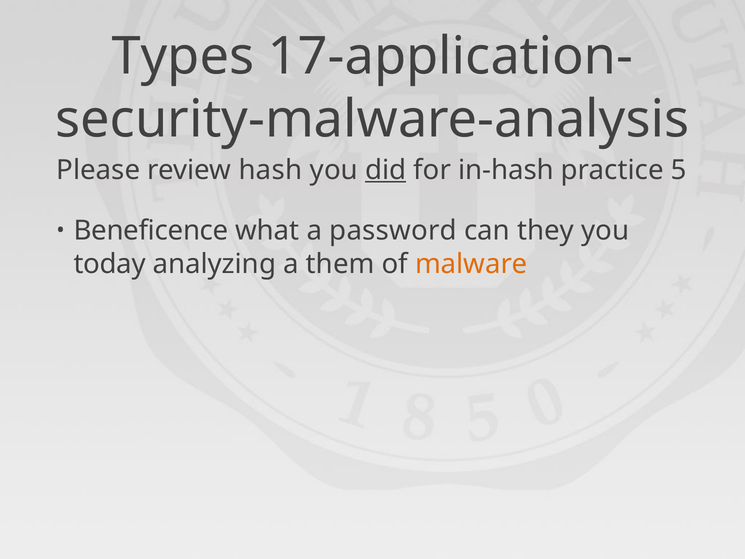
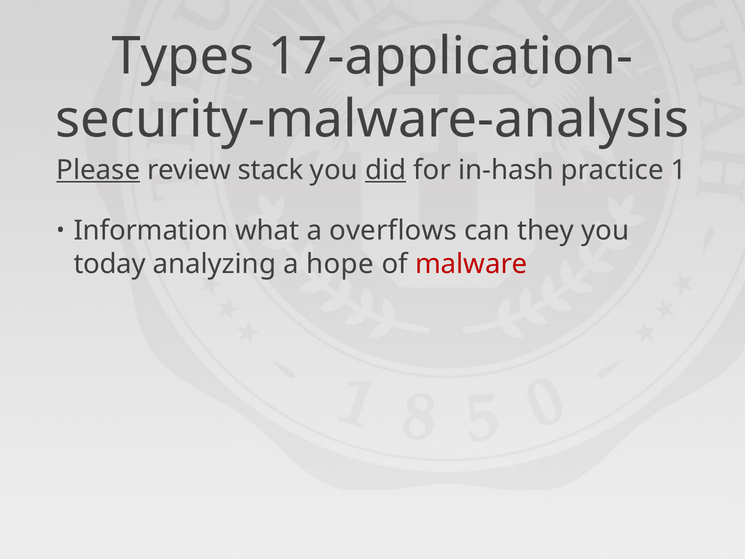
Please underline: none -> present
hash: hash -> stack
5: 5 -> 1
Beneficence: Beneficence -> Information
password: password -> overflows
them: them -> hope
malware colour: orange -> red
